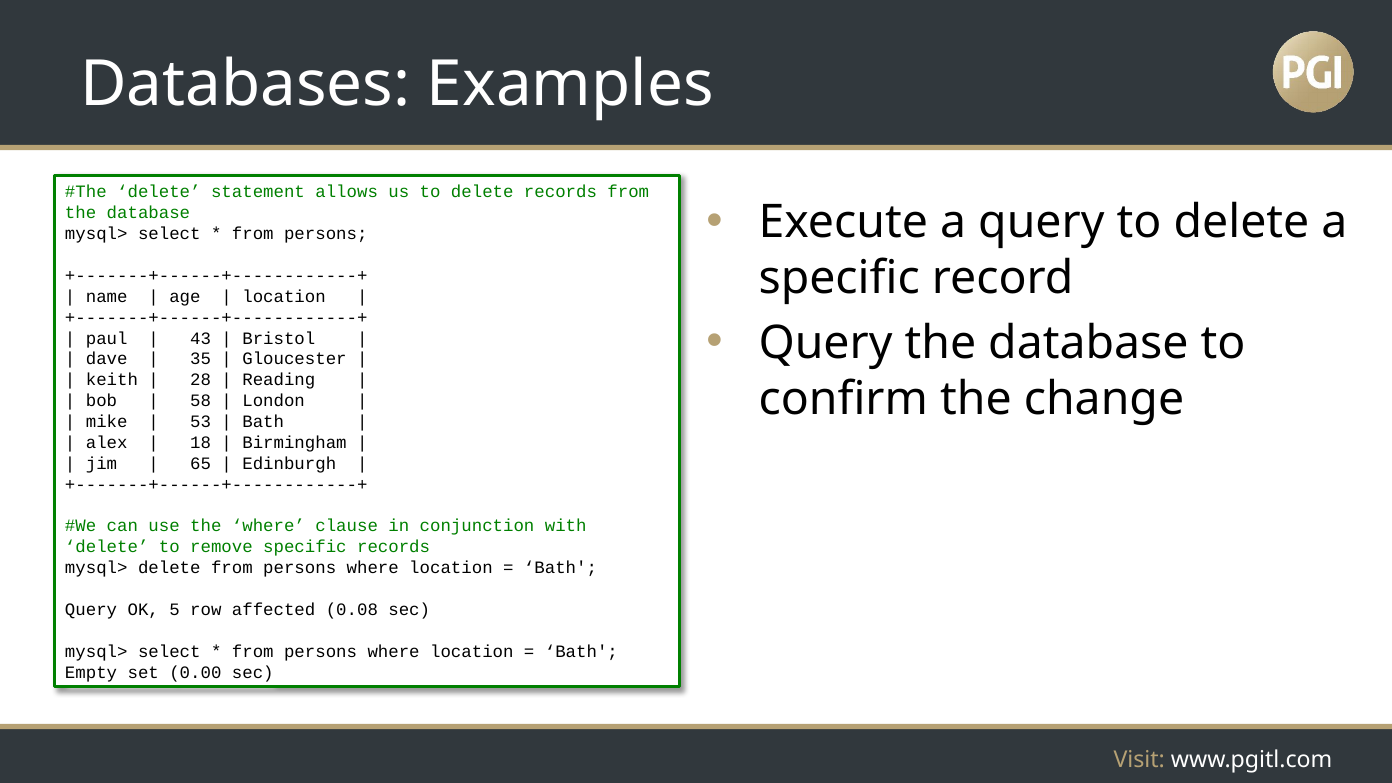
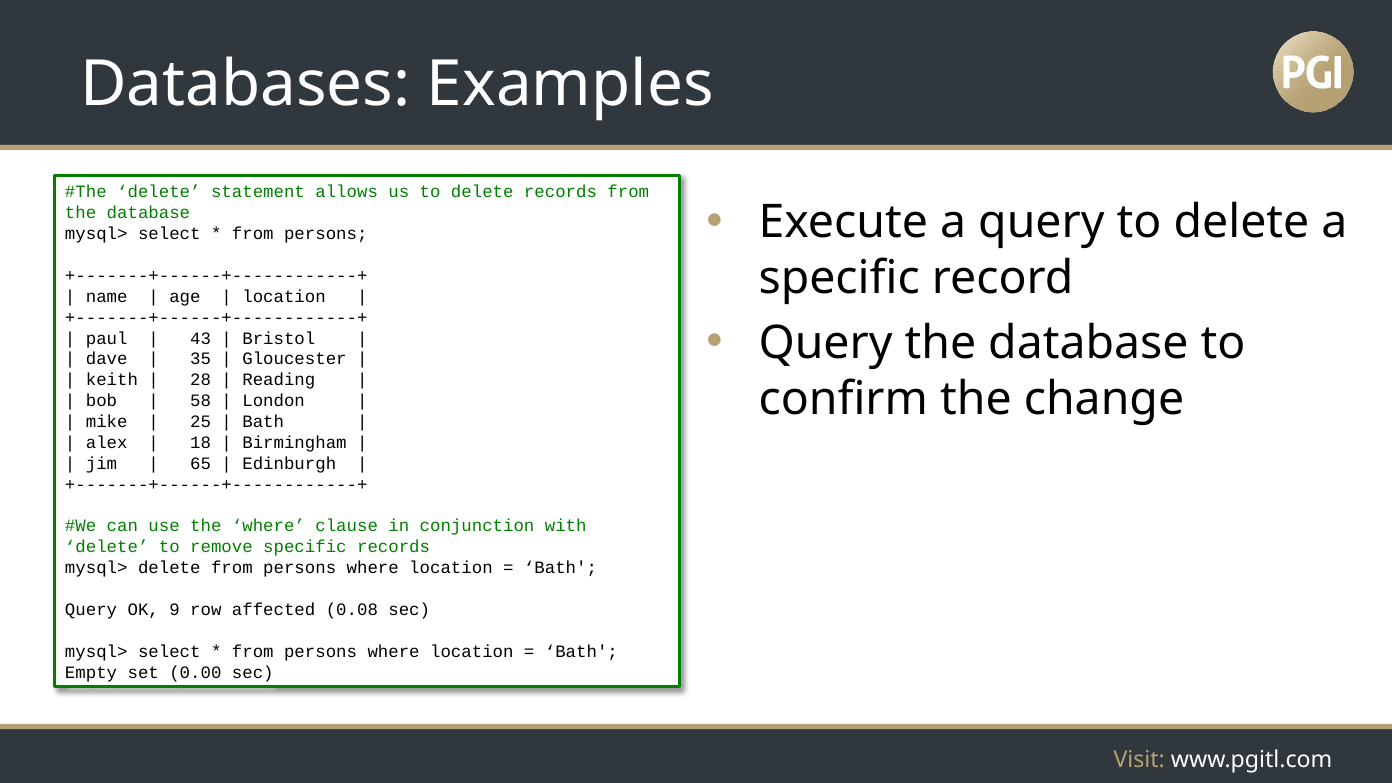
53: 53 -> 25
5: 5 -> 9
